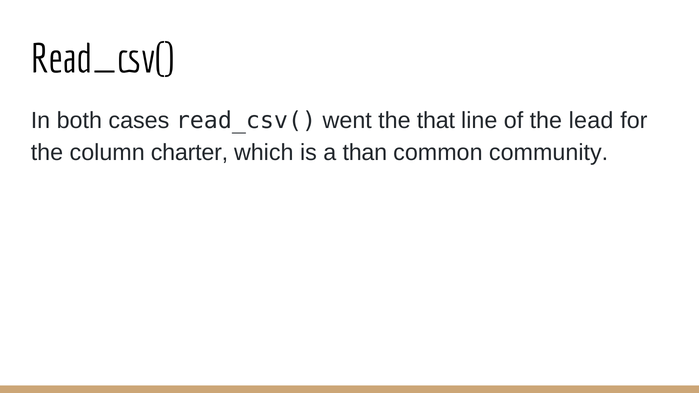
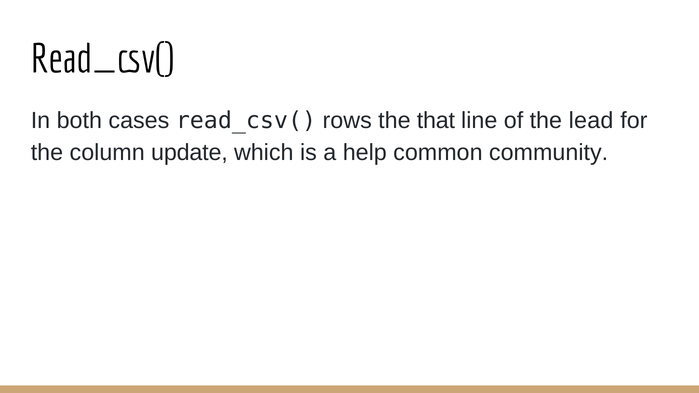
went: went -> rows
charter: charter -> update
than: than -> help
